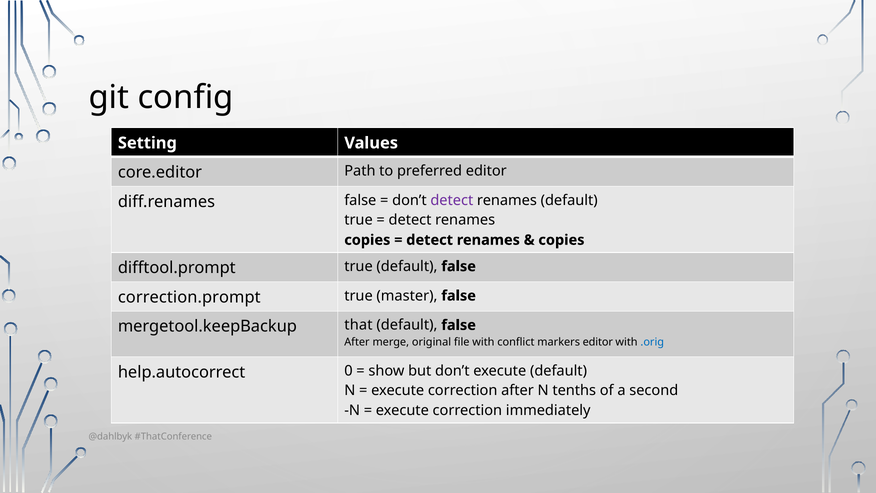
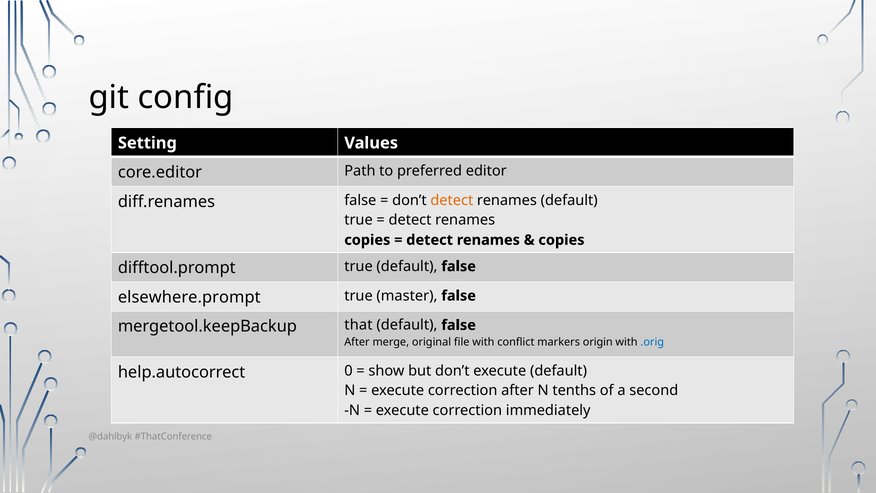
detect at (452, 200) colour: purple -> orange
correction.prompt: correction.prompt -> elsewhere.prompt
markers editor: editor -> origin
